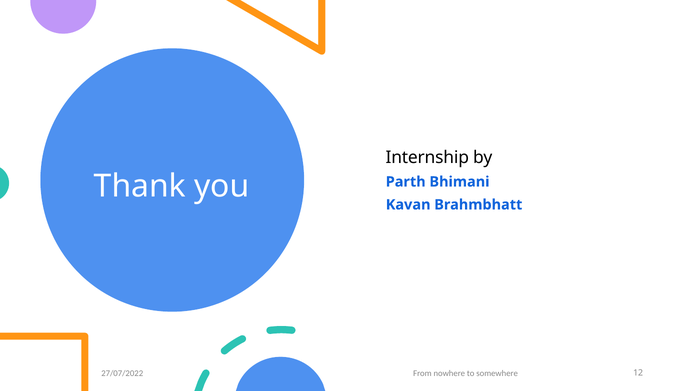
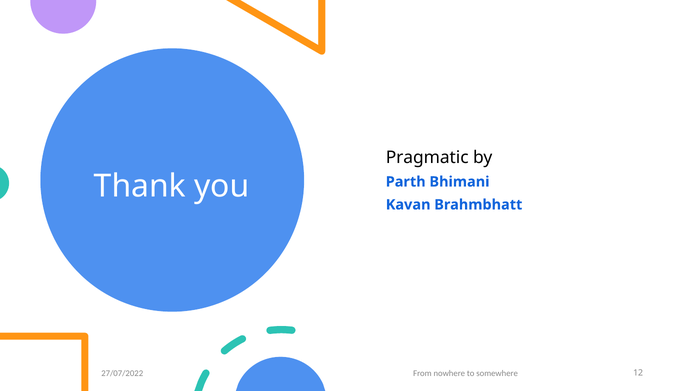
Internship: Internship -> Pragmatic
